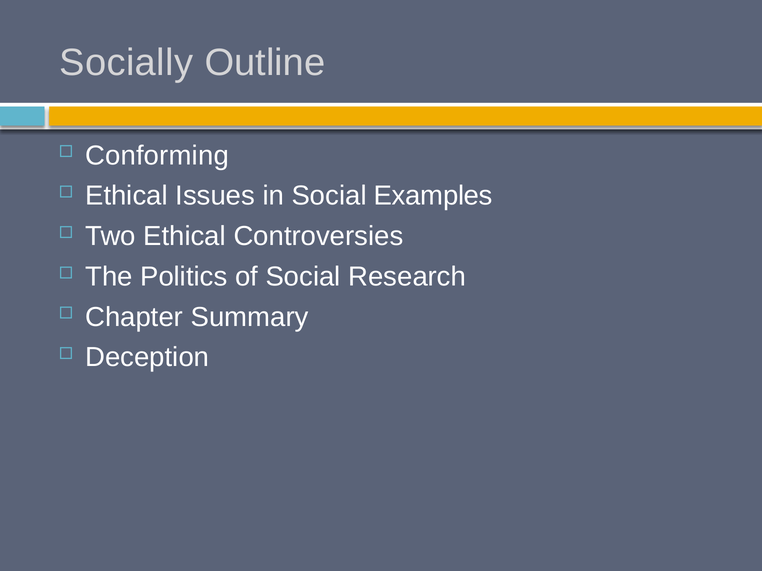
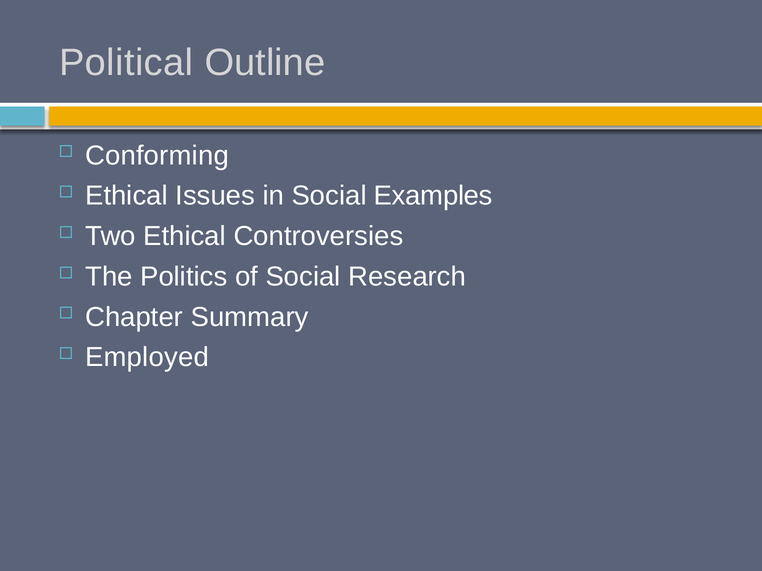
Socially: Socially -> Political
Deception: Deception -> Employed
